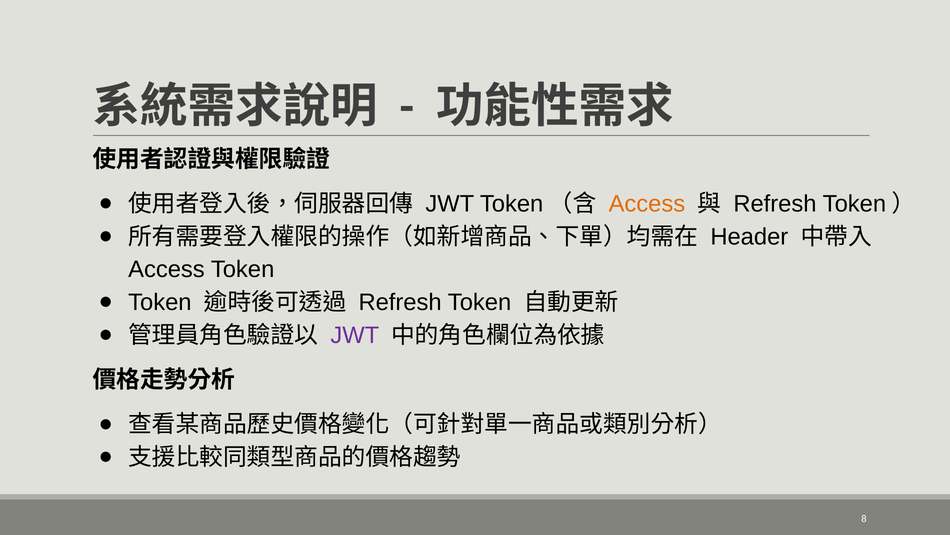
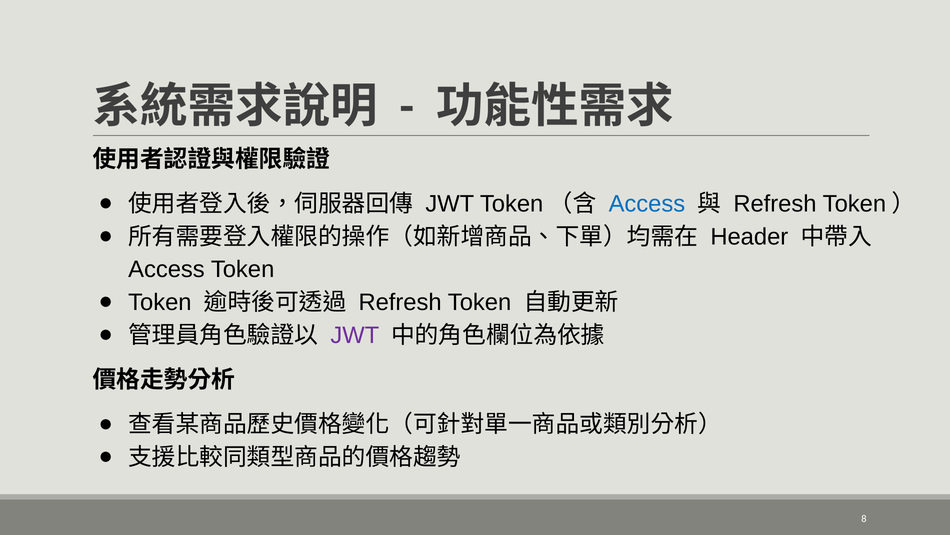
Access at (647, 204) colour: orange -> blue
